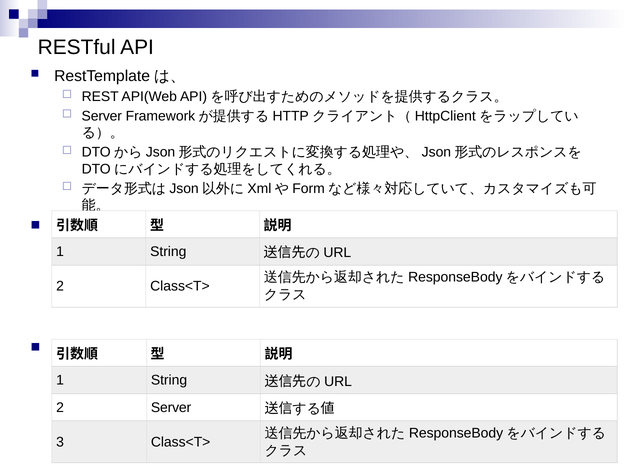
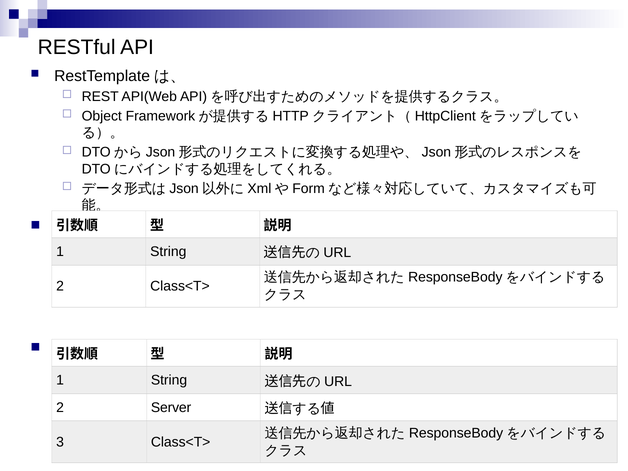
Server at (102, 116): Server -> Object
